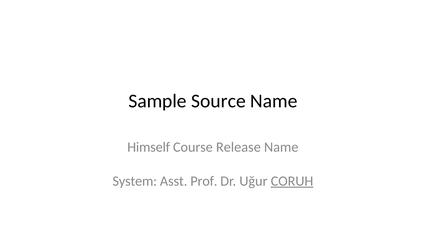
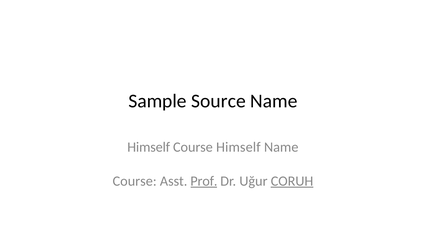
Course Release: Release -> Himself
System at (135, 182): System -> Course
Prof underline: none -> present
